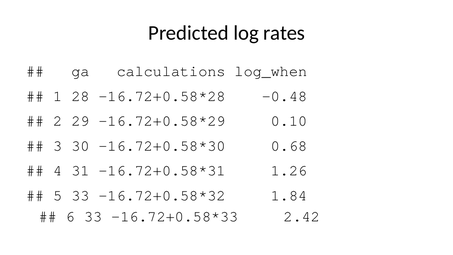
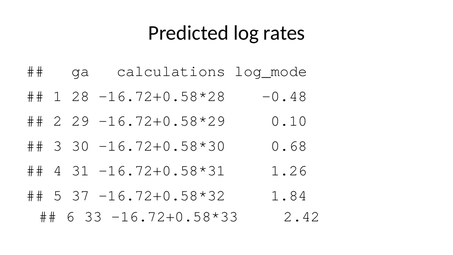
log_when: log_when -> log_mode
5 33: 33 -> 37
